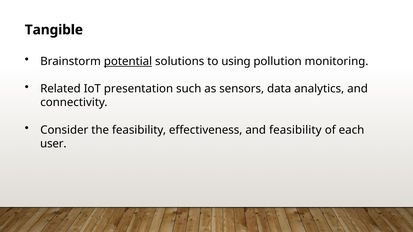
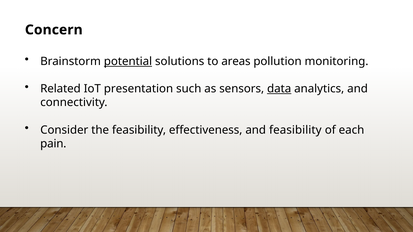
Tangible: Tangible -> Concern
using: using -> areas
data underline: none -> present
user: user -> pain
